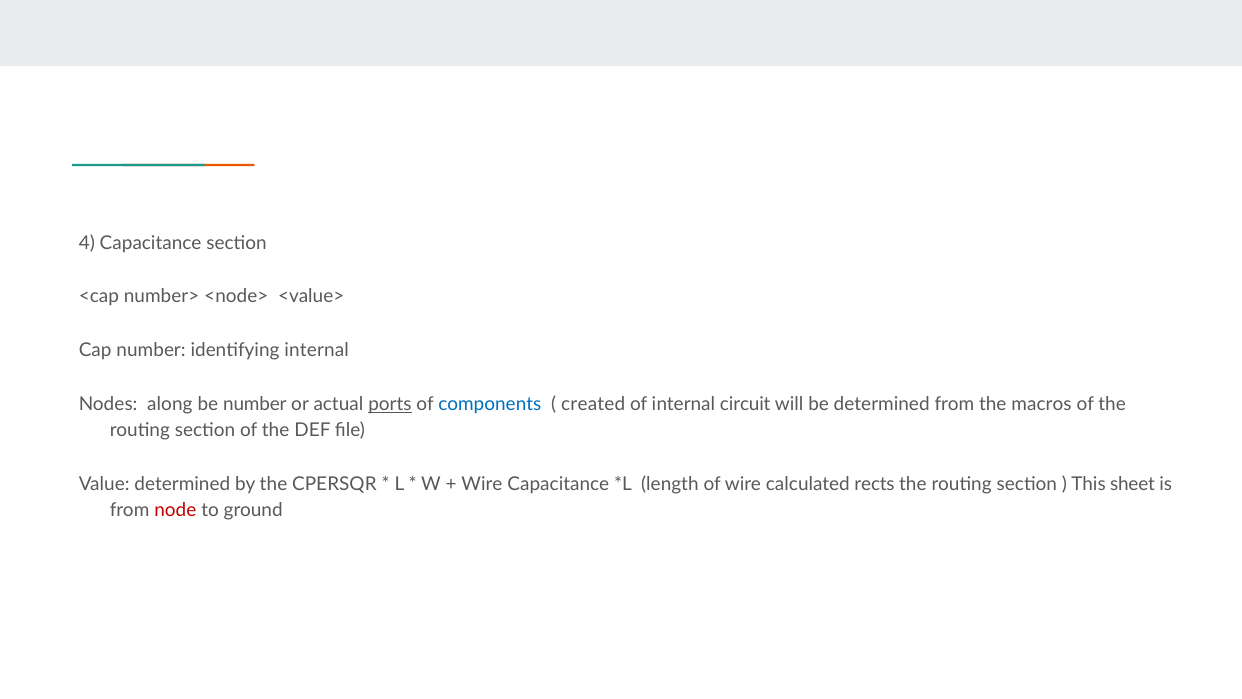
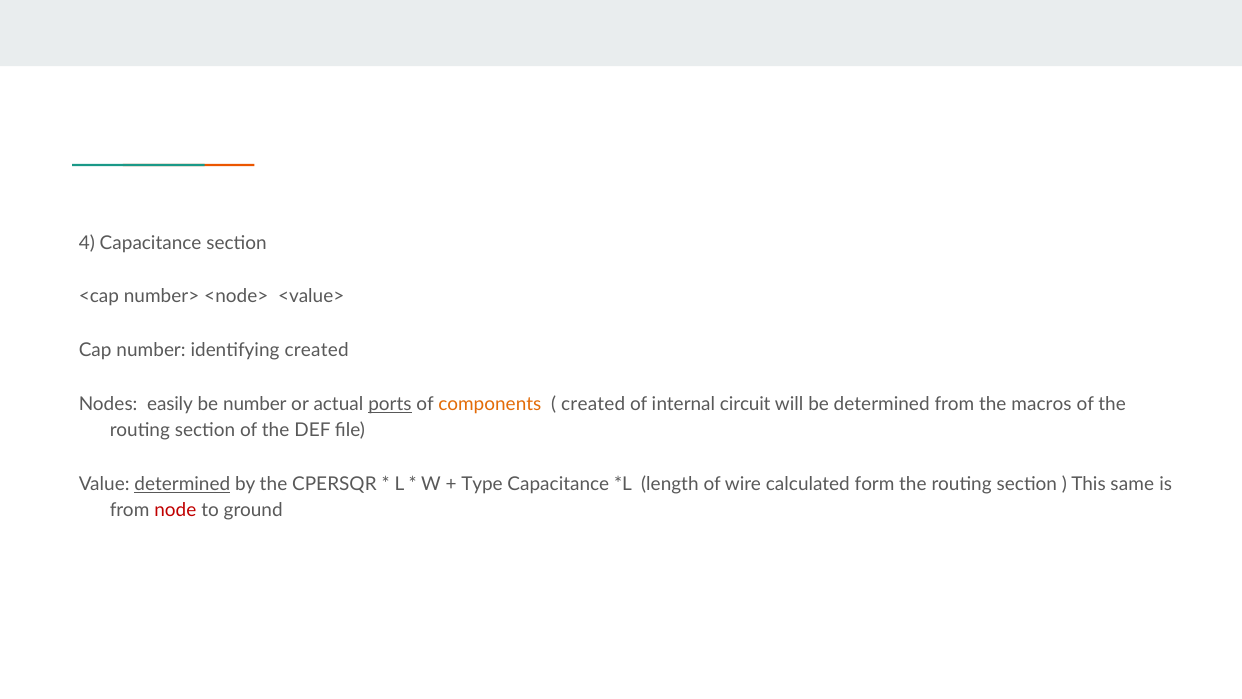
identifying internal: internal -> created
along: along -> easily
components colour: blue -> orange
determined at (182, 484) underline: none -> present
Wire at (482, 484): Wire -> Type
rects: rects -> form
sheet: sheet -> same
